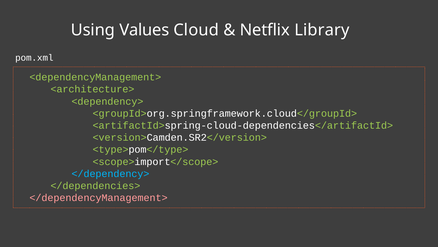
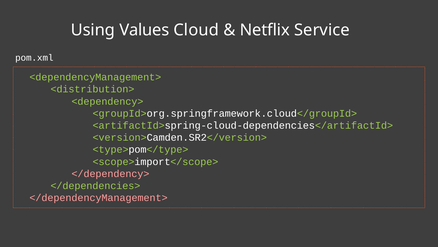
Library: Library -> Service
<architecture>: <architecture> -> <distribution>
</dependency> colour: light blue -> pink
